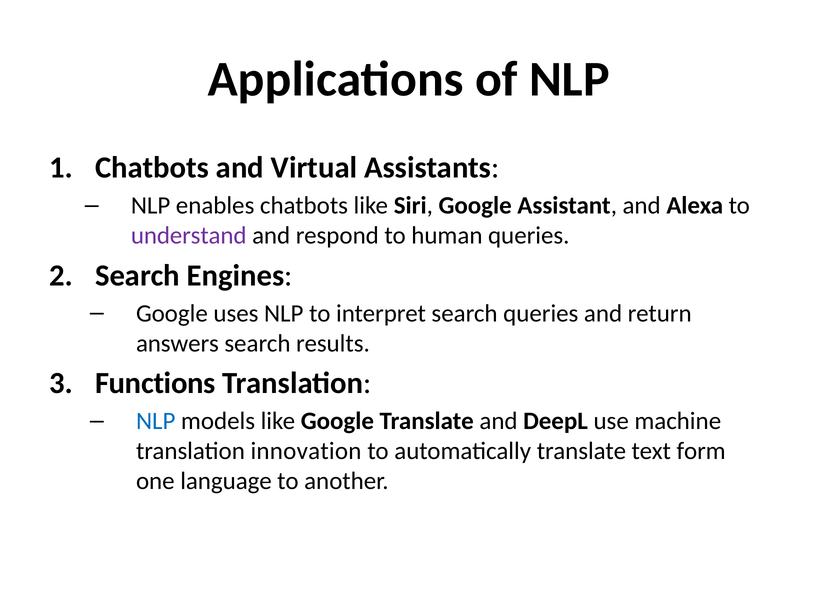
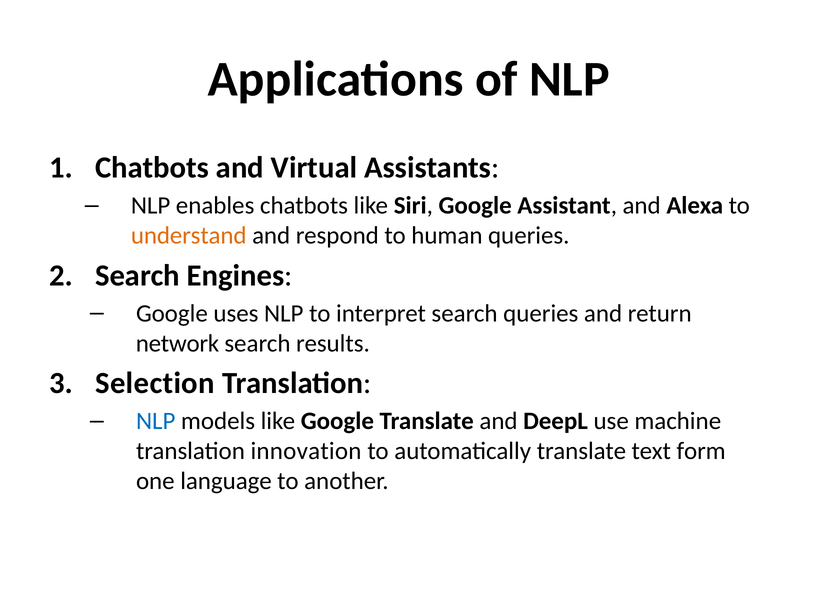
understand colour: purple -> orange
answers: answers -> network
Functions: Functions -> Selection
